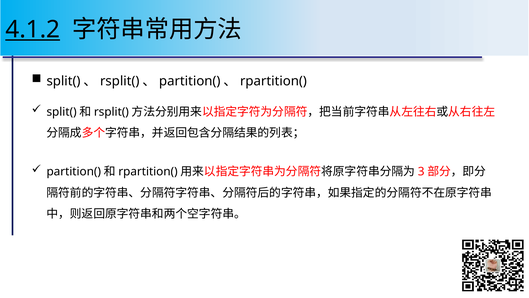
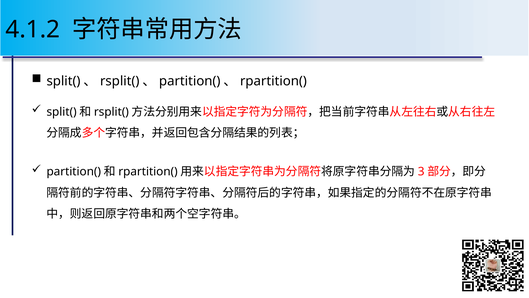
4.1.2 underline: present -> none
